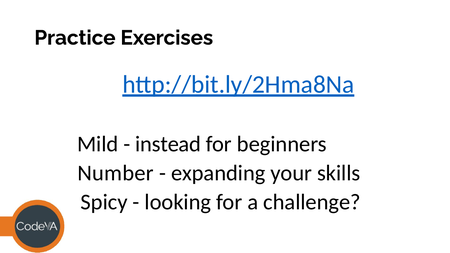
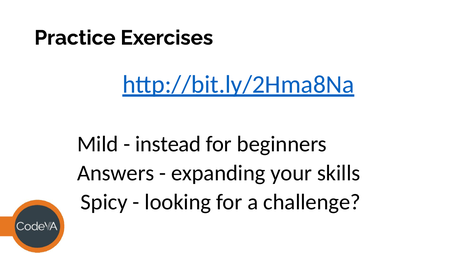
Number: Number -> Answers
